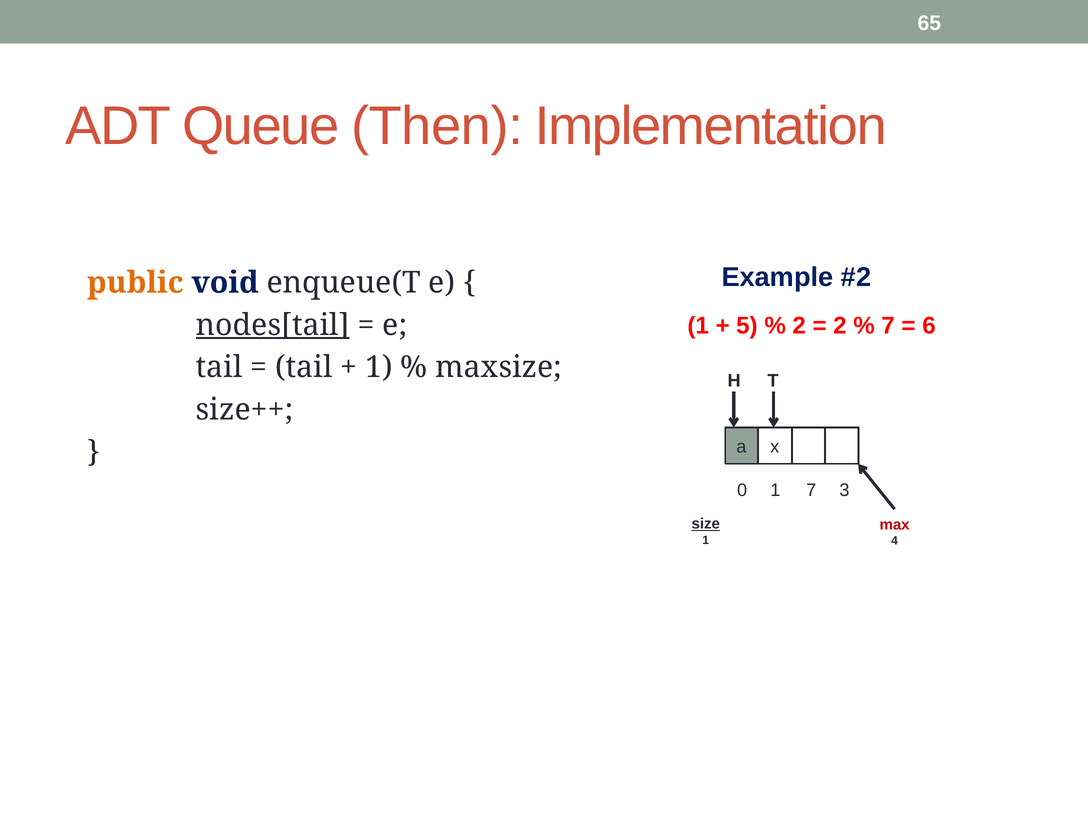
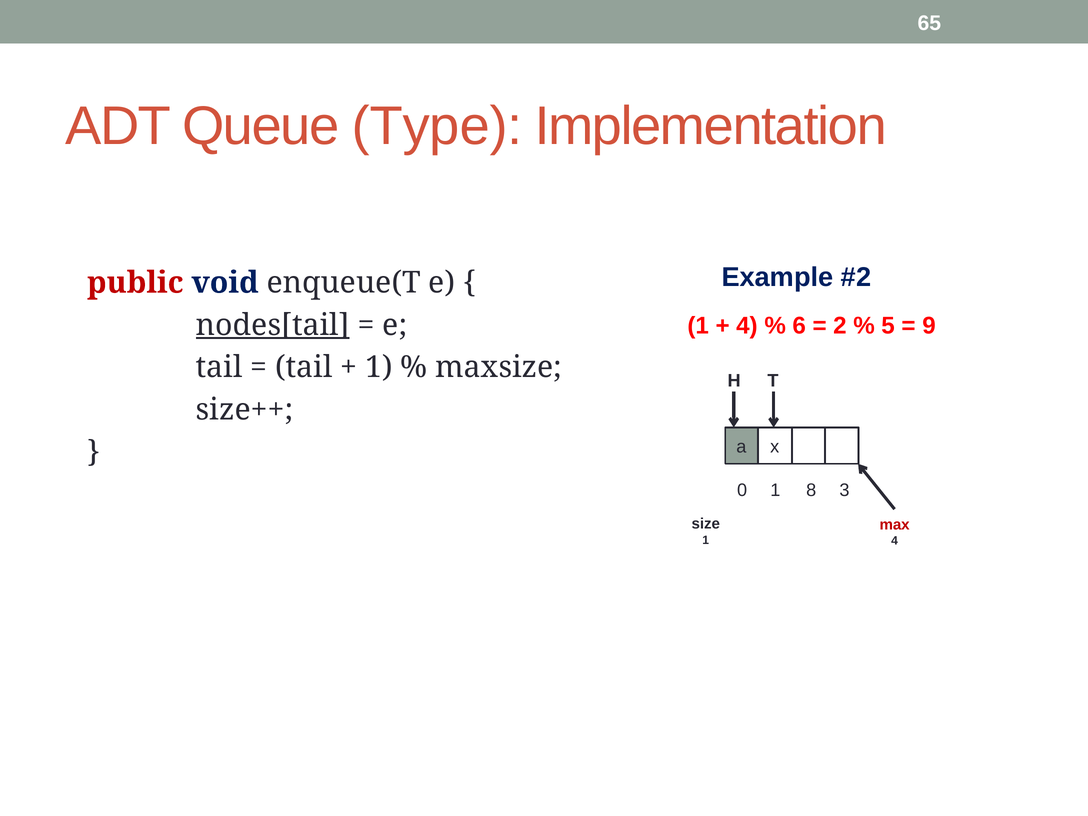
Then: Then -> Type
public colour: orange -> red
5 at (747, 326): 5 -> 4
2 at (799, 326): 2 -> 6
7 at (888, 326): 7 -> 5
6: 6 -> 9
1 7: 7 -> 8
size underline: present -> none
